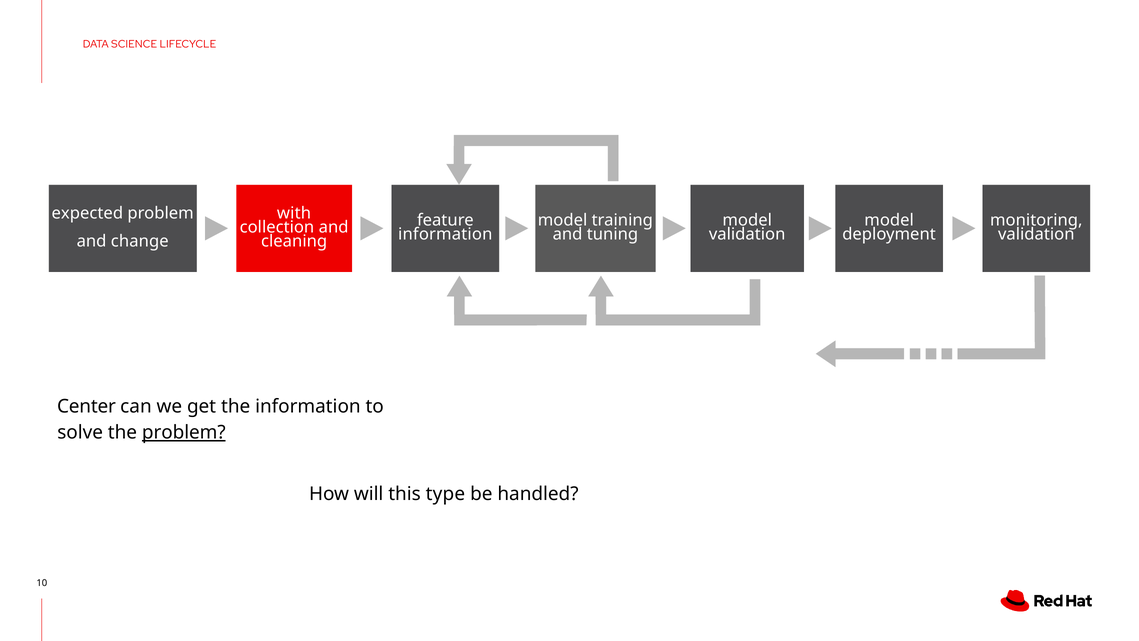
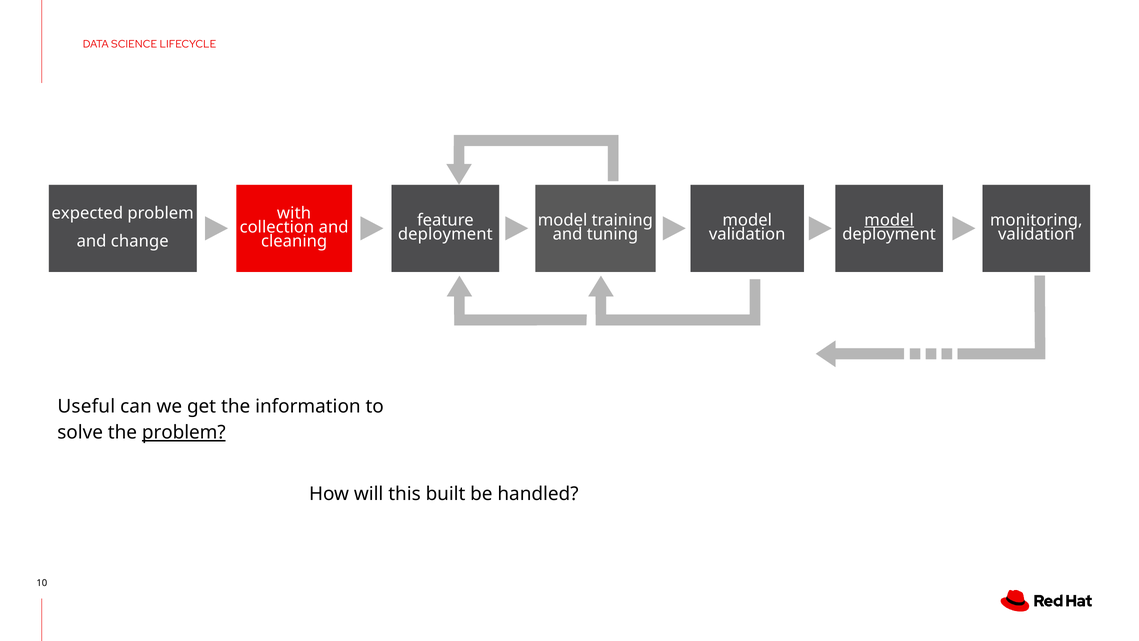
model at (889, 220) underline: none -> present
information at (445, 234): information -> deployment
Center: Center -> Useful
type: type -> built
